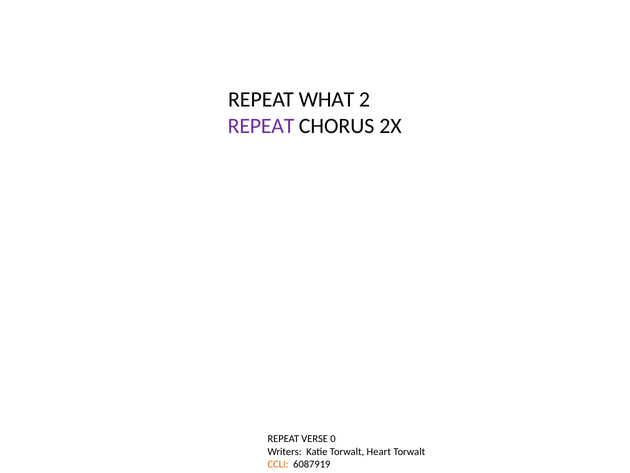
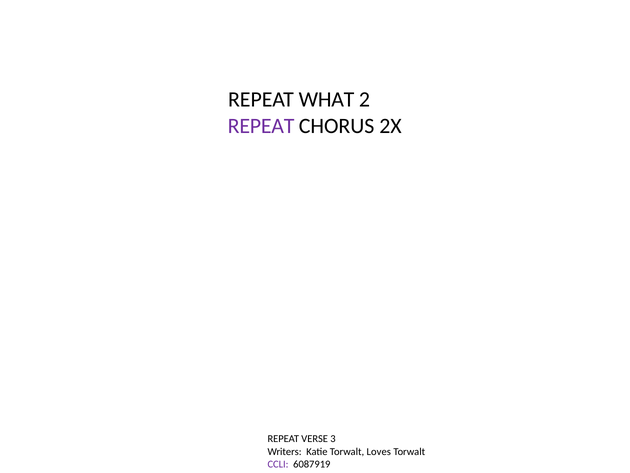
0: 0 -> 3
Heart: Heart -> Loves
CCLI colour: orange -> purple
